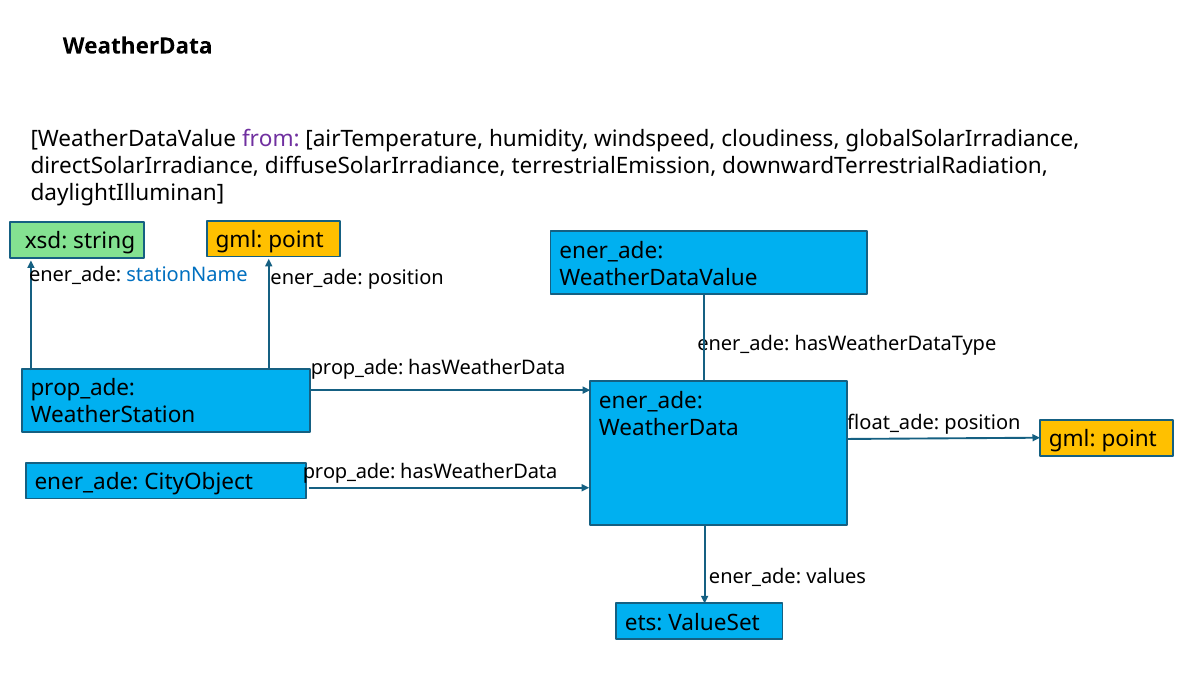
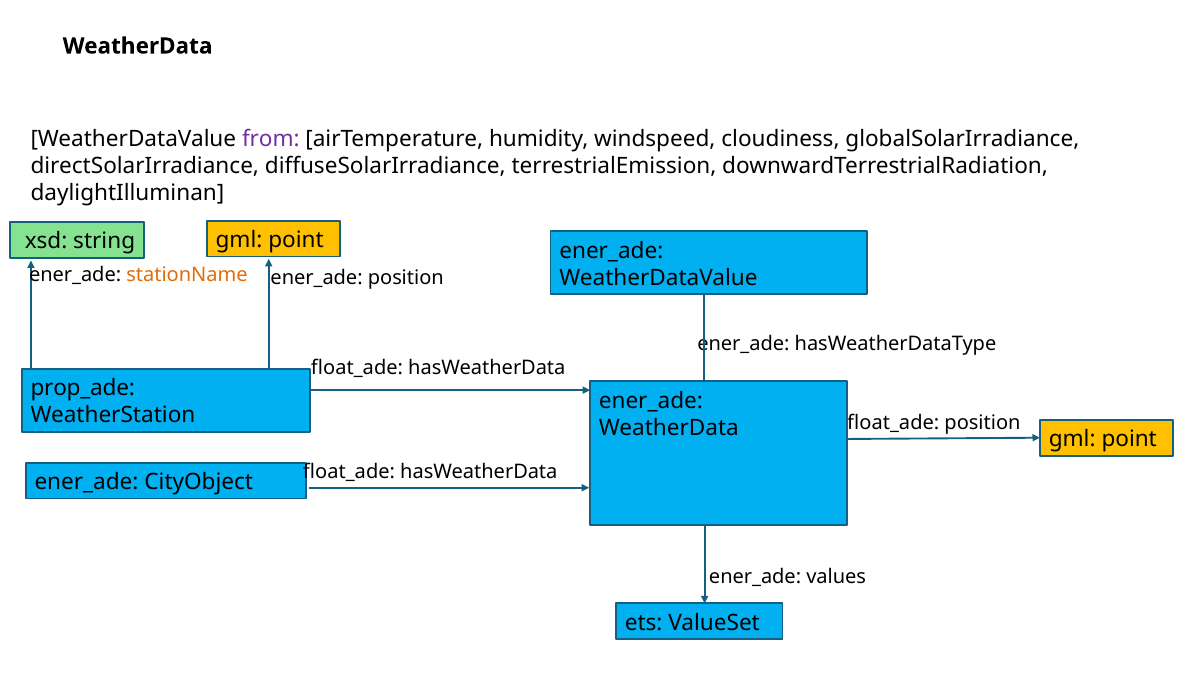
stationName colour: blue -> orange
prop_ade at (357, 368): prop_ade -> float_ade
CityObject prop_ade: prop_ade -> float_ade
